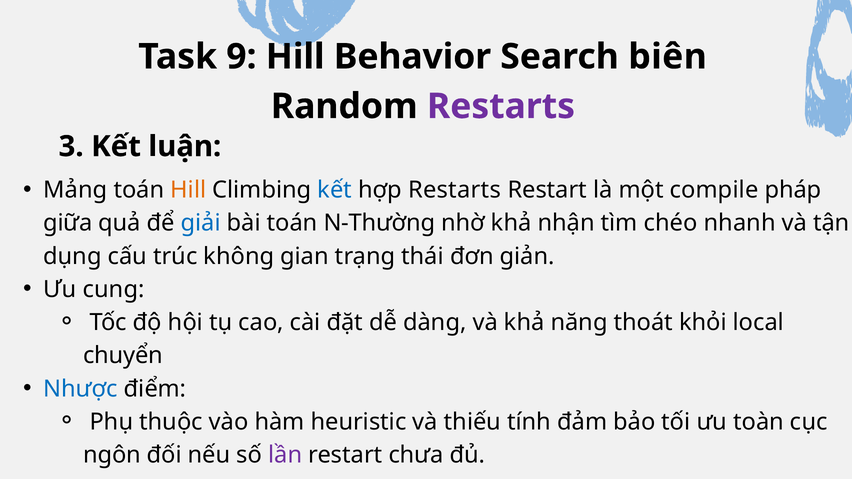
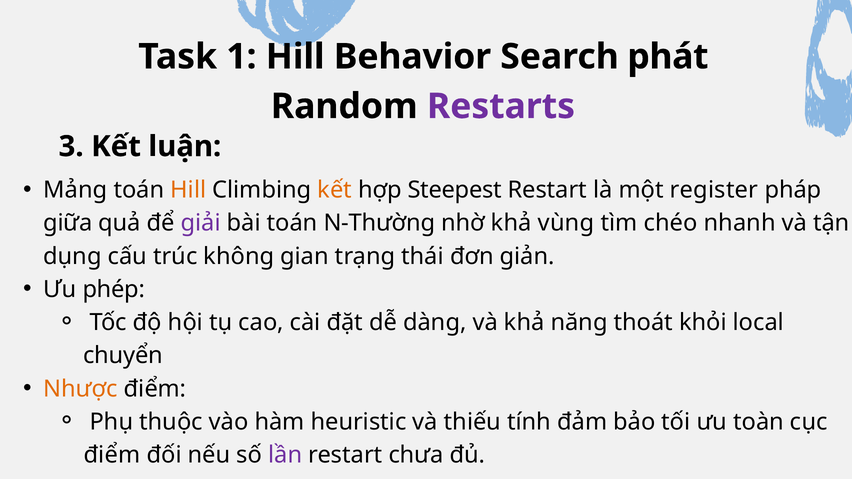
9: 9 -> 1
biên: biên -> phát
kết at (335, 190) colour: blue -> orange
hợp Restarts: Restarts -> Steepest
compile: compile -> register
giải colour: blue -> purple
nhận: nhận -> vùng
cung: cung -> phép
Nhược colour: blue -> orange
ngôn at (112, 455): ngôn -> điểm
